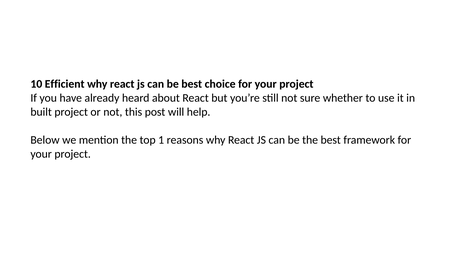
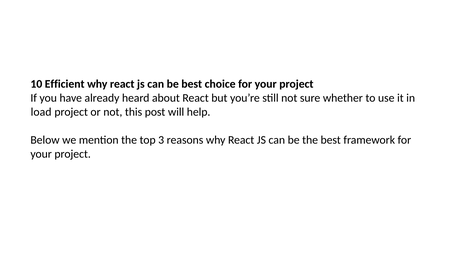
built: built -> load
1: 1 -> 3
